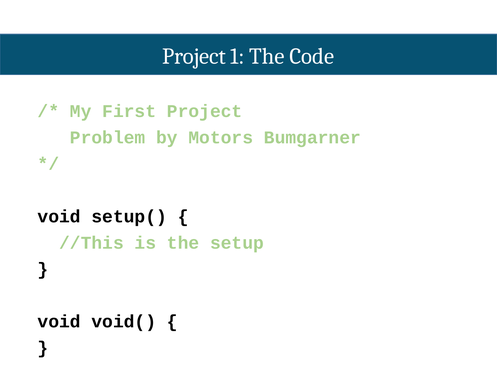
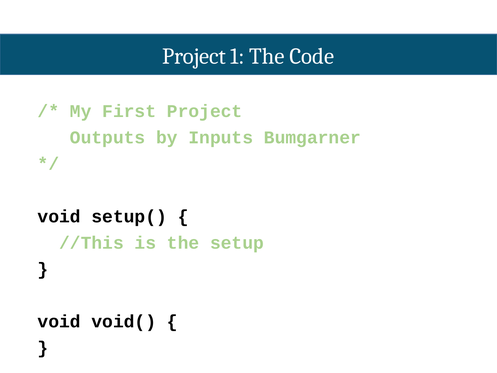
Problem: Problem -> Outputs
Motors: Motors -> Inputs
